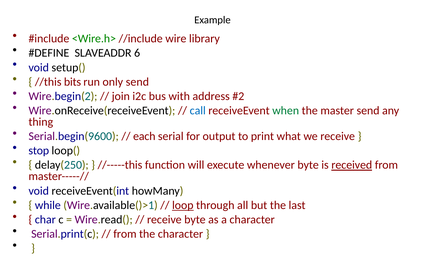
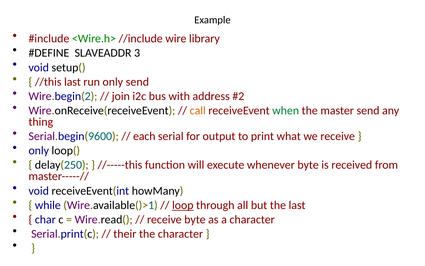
6: 6 -> 3
//this bits: bits -> last
call colour: blue -> orange
stop at (39, 150): stop -> only
received underline: present -> none
from at (125, 234): from -> their
